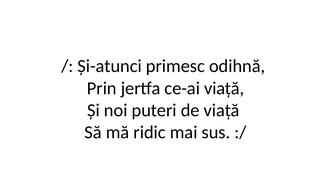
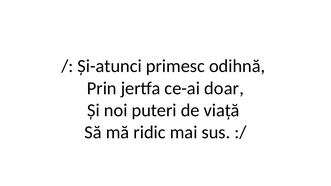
ce-ai viață: viață -> doar
